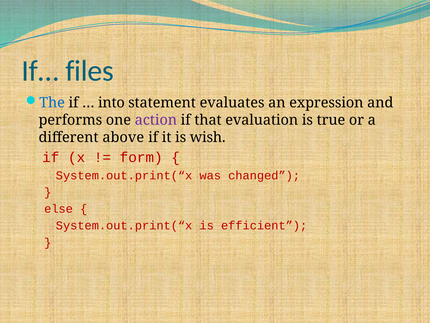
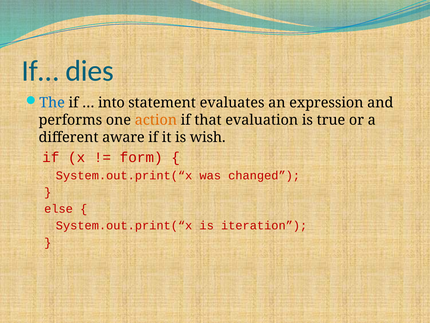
files: files -> dies
action colour: purple -> orange
above: above -> aware
efficient: efficient -> iteration
